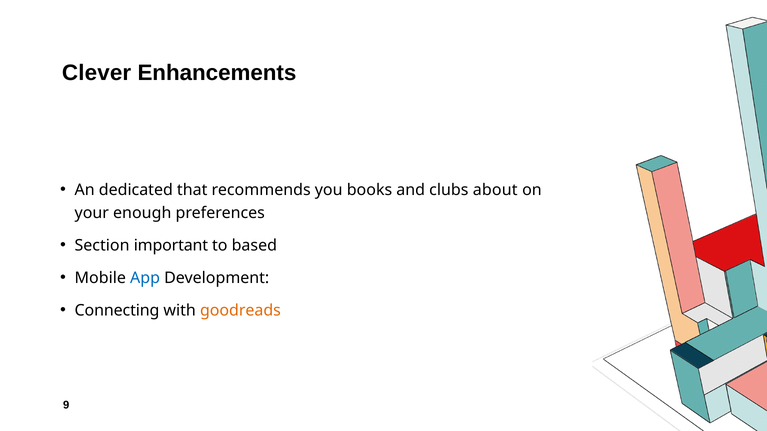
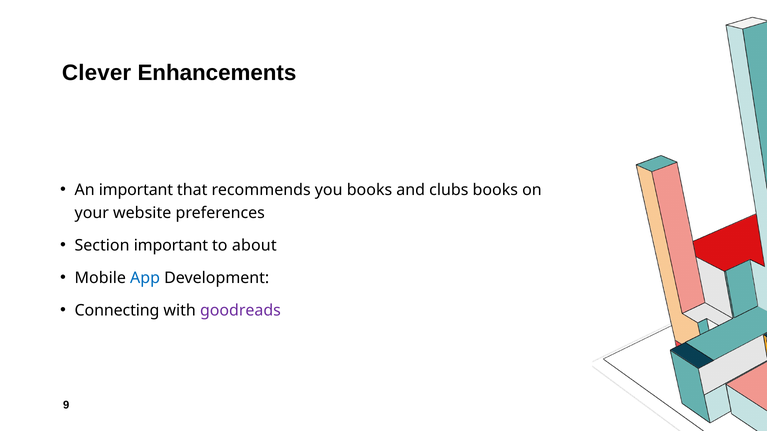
An dedicated: dedicated -> important
clubs about: about -> books
enough: enough -> website
based: based -> about
goodreads colour: orange -> purple
